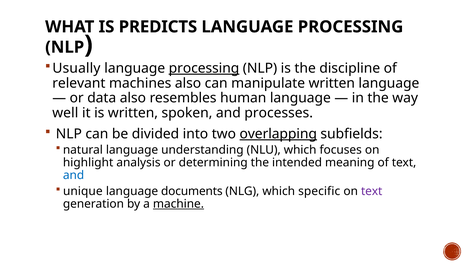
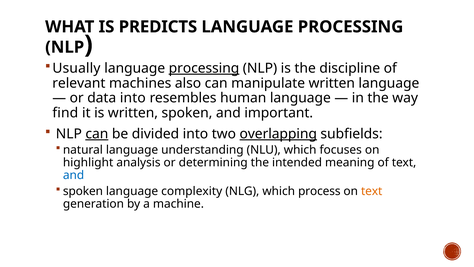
data also: also -> into
well: well -> find
processes: processes -> important
can at (97, 134) underline: none -> present
unique at (83, 191): unique -> spoken
documents: documents -> complexity
specific: specific -> process
text at (372, 191) colour: purple -> orange
machine underline: present -> none
